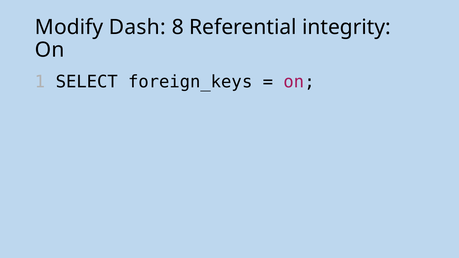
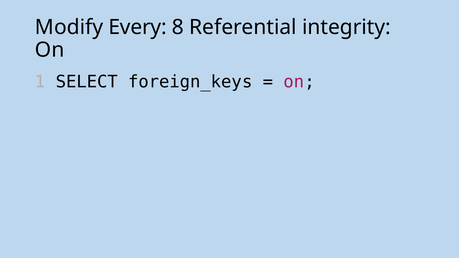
Dash: Dash -> Every
